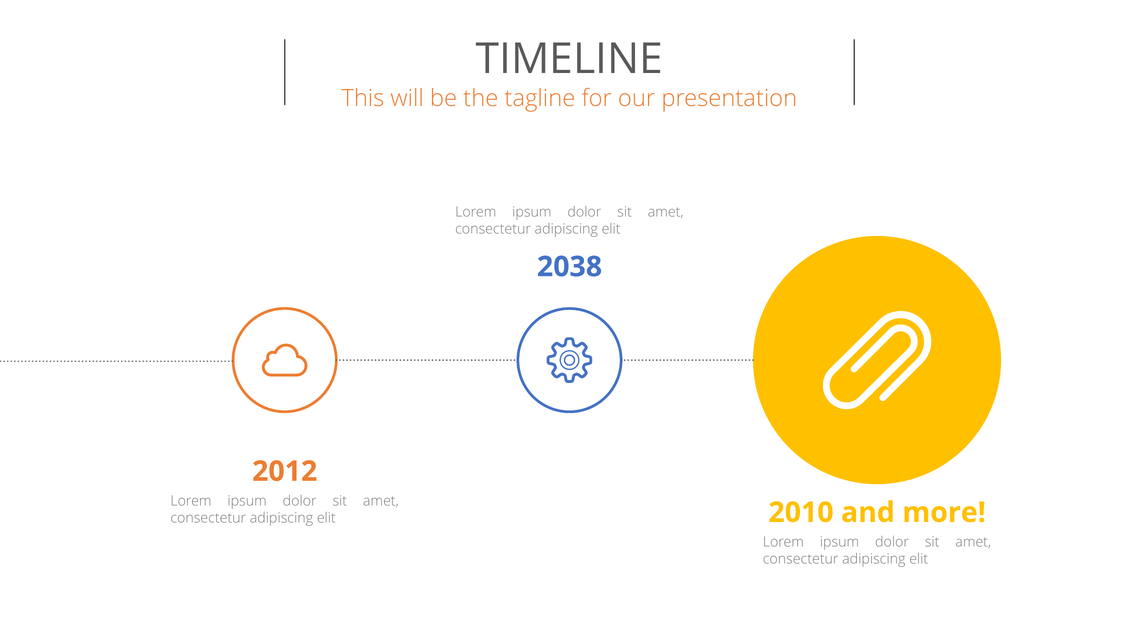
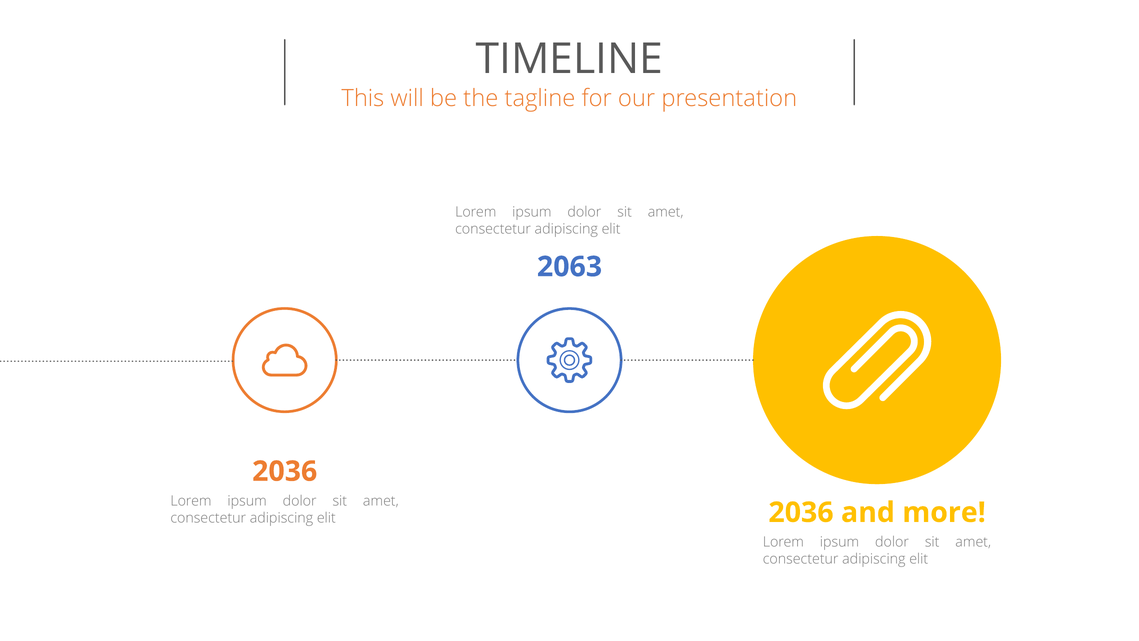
2038: 2038 -> 2063
2012 at (285, 471): 2012 -> 2036
2010 at (801, 512): 2010 -> 2036
